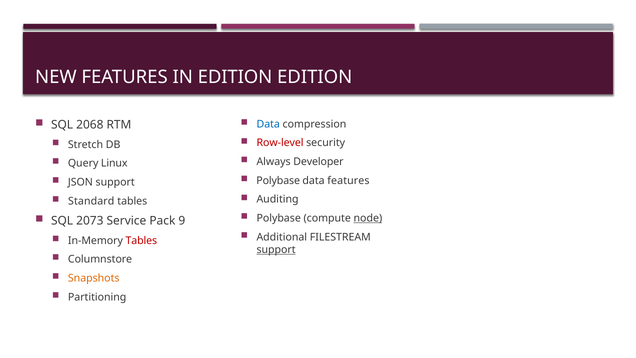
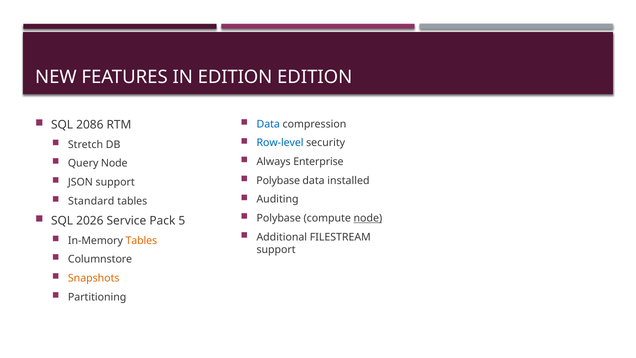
2068: 2068 -> 2086
Row-level colour: red -> blue
Developer: Developer -> Enterprise
Query Linux: Linux -> Node
data features: features -> installed
2073: 2073 -> 2026
9: 9 -> 5
Tables at (141, 240) colour: red -> orange
support at (276, 250) underline: present -> none
